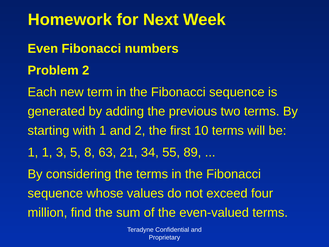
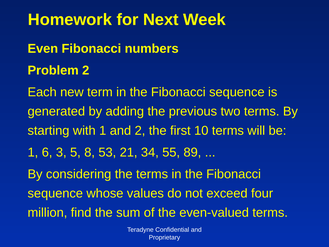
1 1: 1 -> 6
63: 63 -> 53
